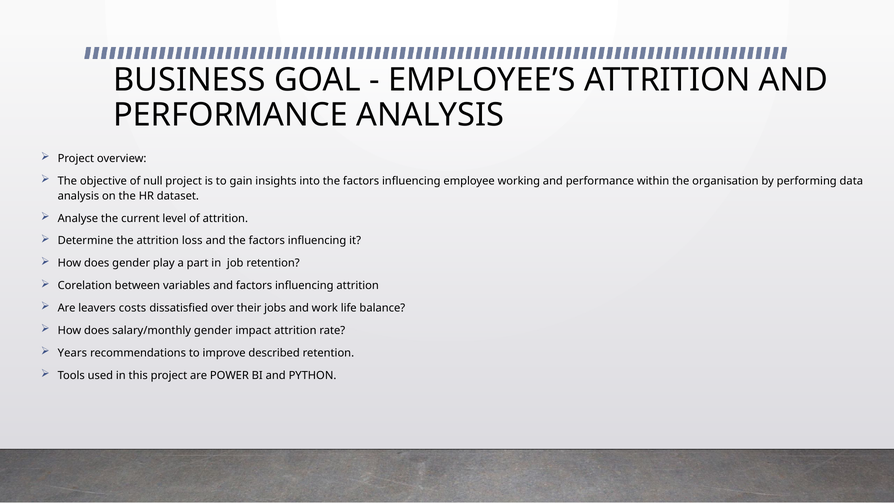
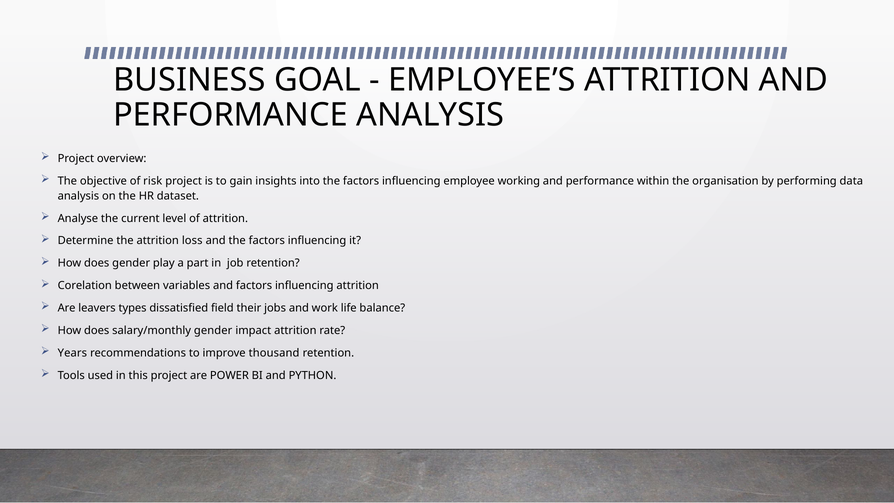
null: null -> risk
costs: costs -> types
over: over -> field
described: described -> thousand
